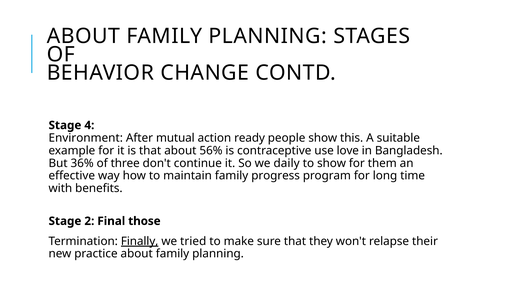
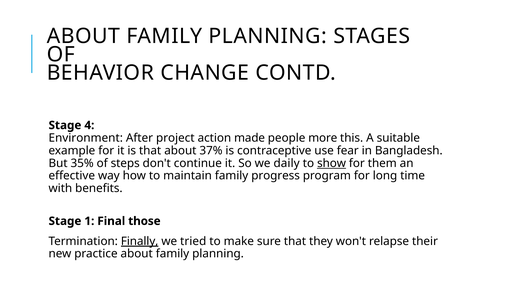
mutual: mutual -> project
ready: ready -> made
people show: show -> more
56%: 56% -> 37%
love: love -> fear
36%: 36% -> 35%
three: three -> steps
show at (332, 163) underline: none -> present
2: 2 -> 1
